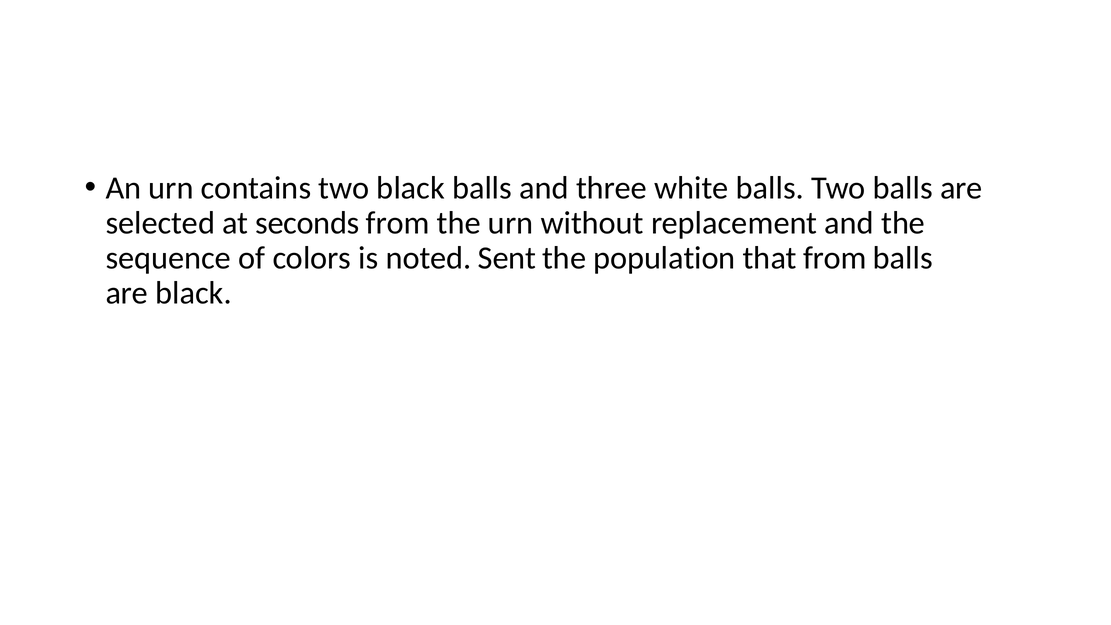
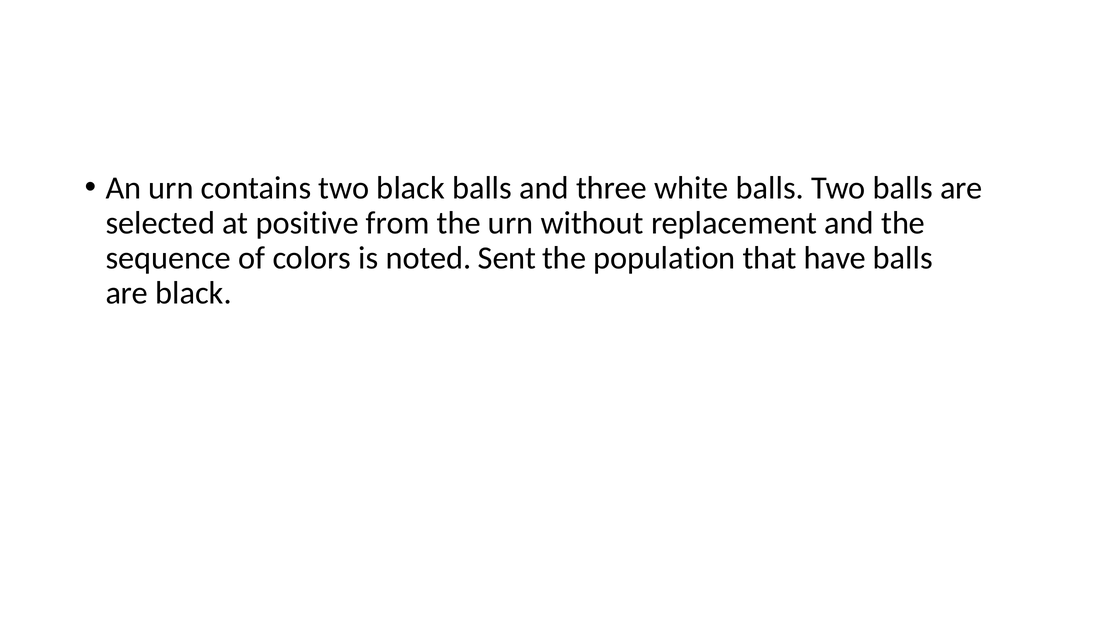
seconds: seconds -> positive
that from: from -> have
